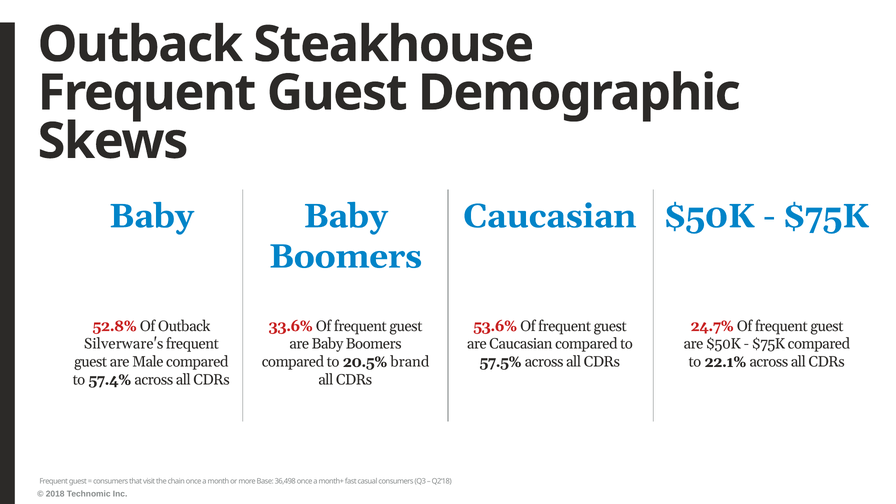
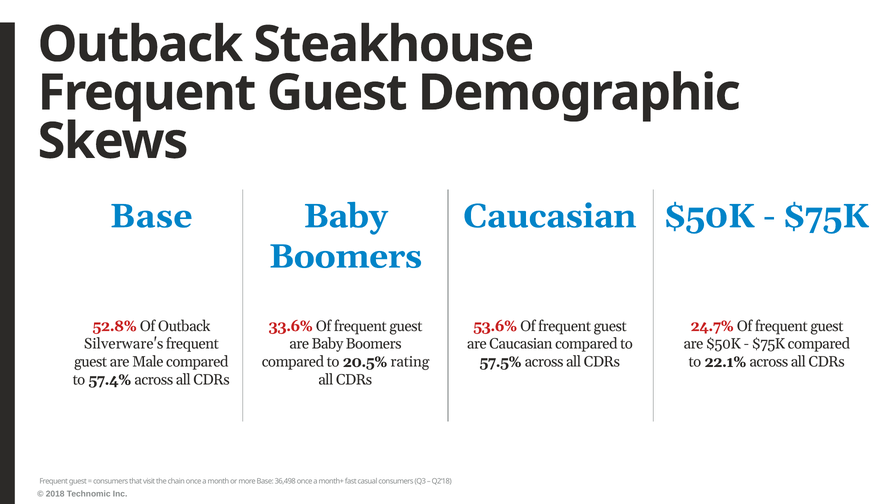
Baby at (151, 216): Baby -> Base
brand: brand -> rating
